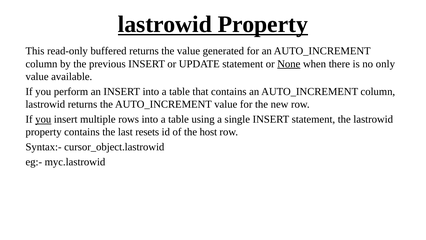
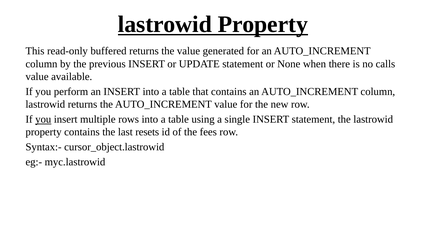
None underline: present -> none
only: only -> calls
host: host -> fees
